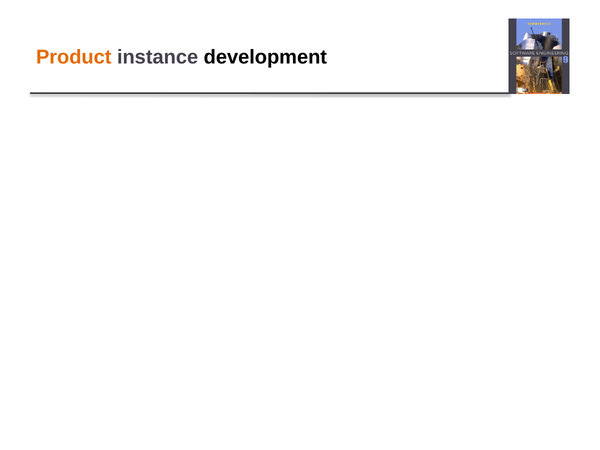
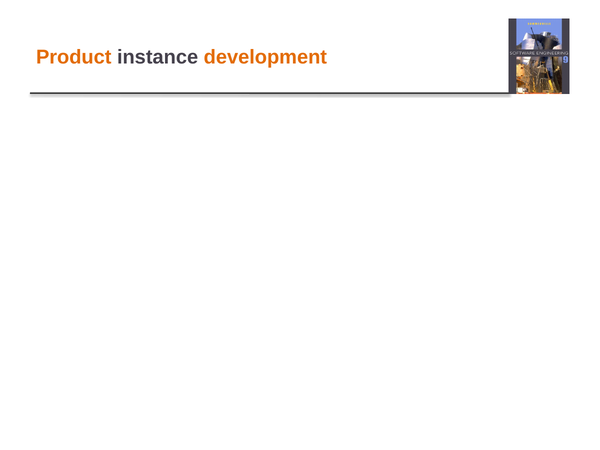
development at (265, 57) colour: black -> orange
